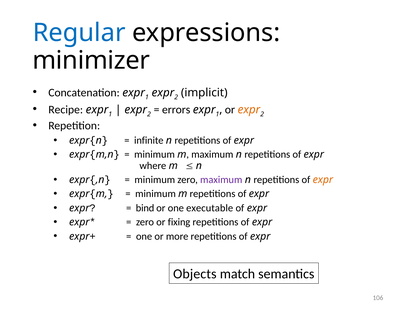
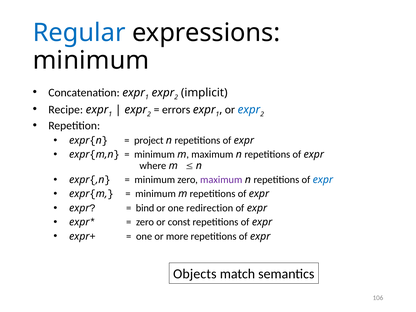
minimizer at (91, 60): minimizer -> minimum
expr at (249, 110) colour: orange -> blue
infinite: infinite -> project
expr at (323, 180) colour: orange -> blue
executable: executable -> redirection
fixing: fixing -> const
